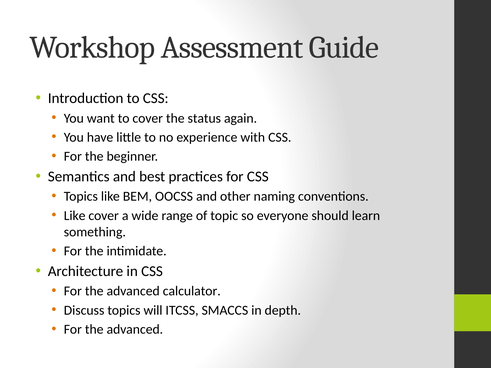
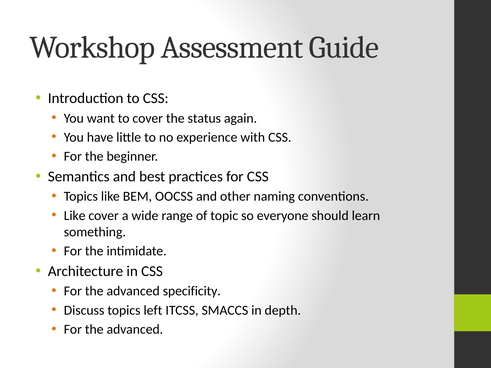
calculator: calculator -> specificity
will: will -> left
